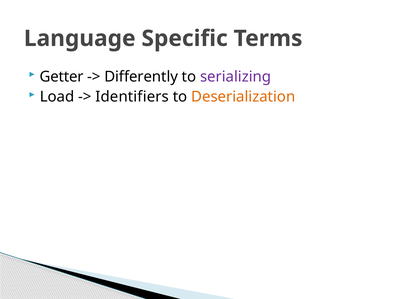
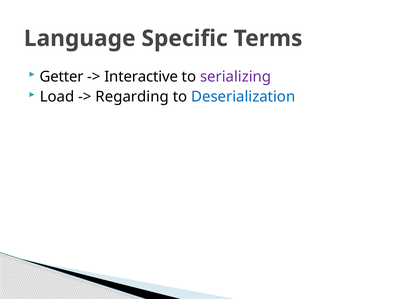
Differently: Differently -> Interactive
Identifiers: Identifiers -> Regarding
Deserialization colour: orange -> blue
